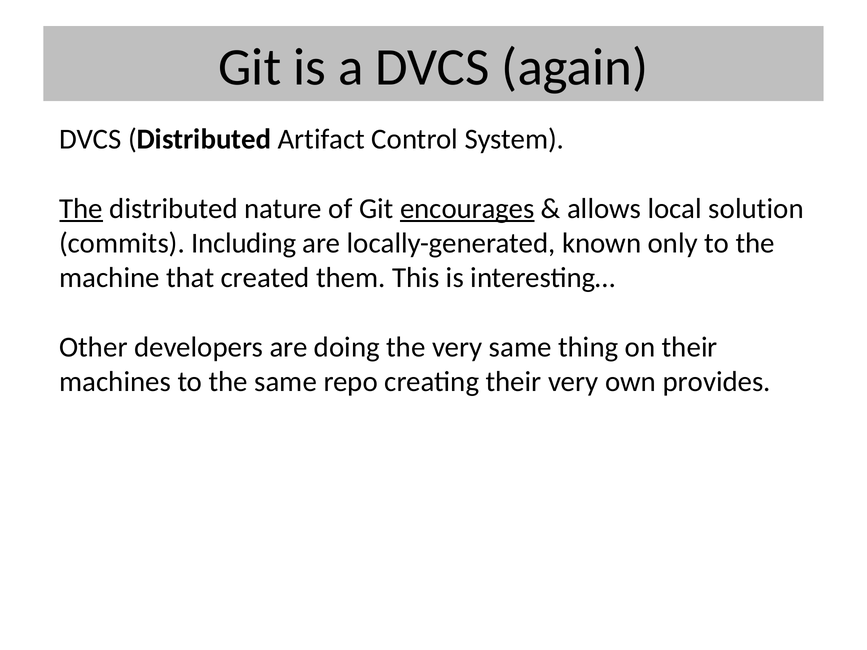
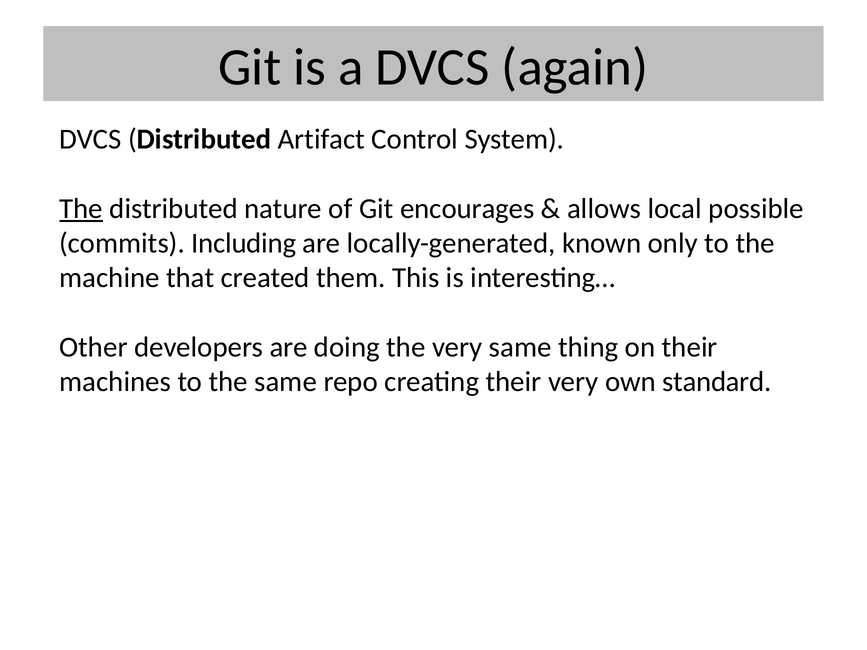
encourages underline: present -> none
solution: solution -> possible
provides: provides -> standard
